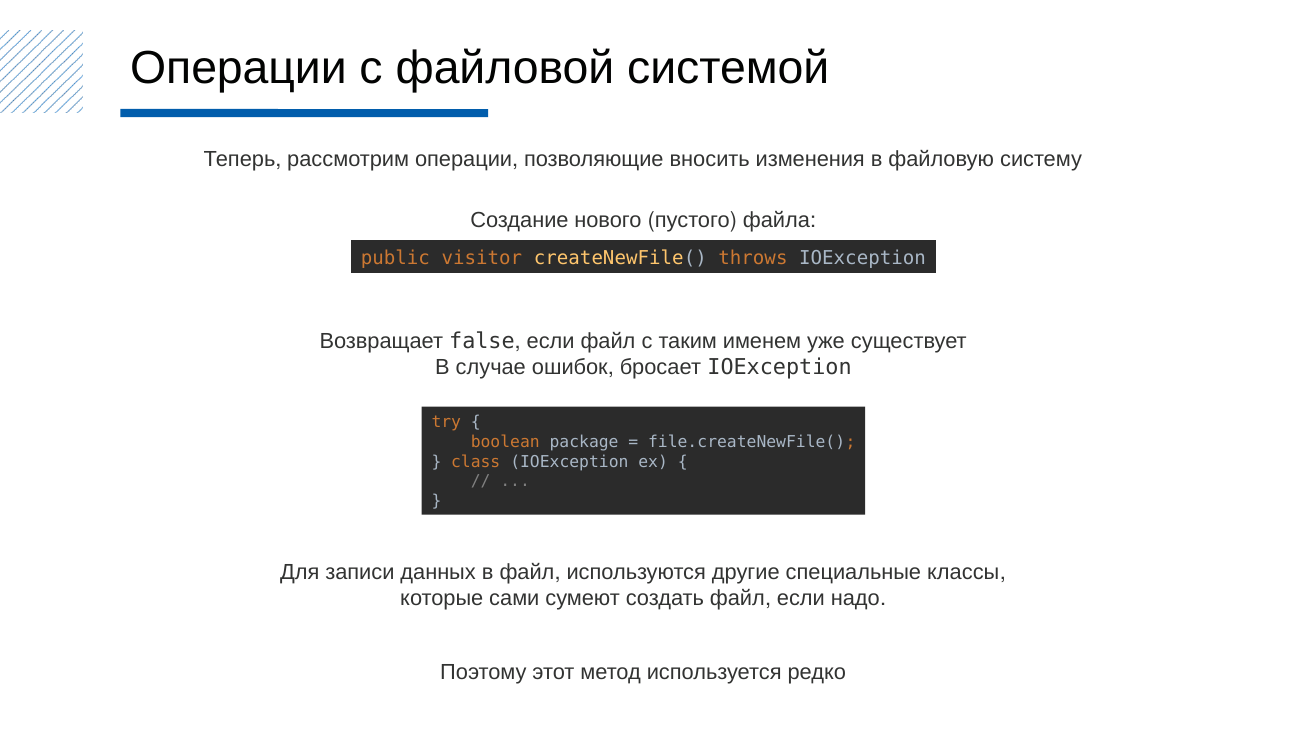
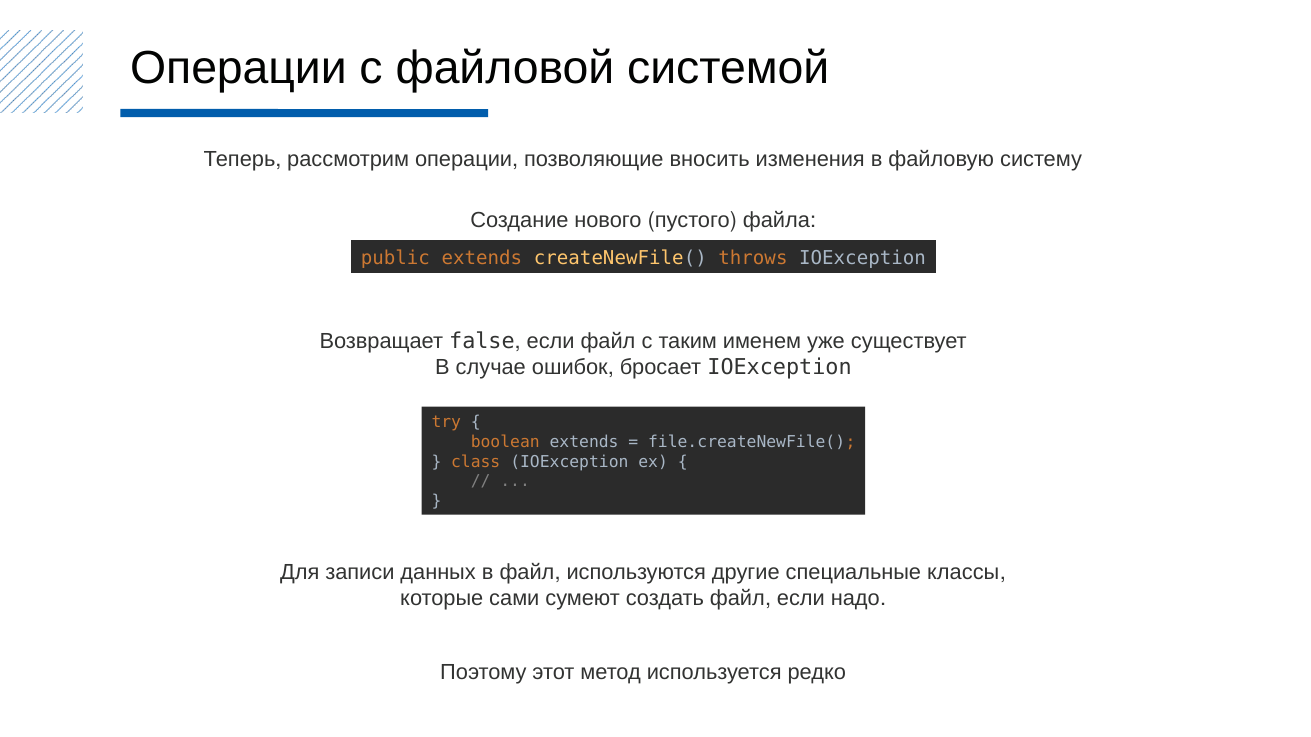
public visitor: visitor -> extends
boolean package: package -> extends
